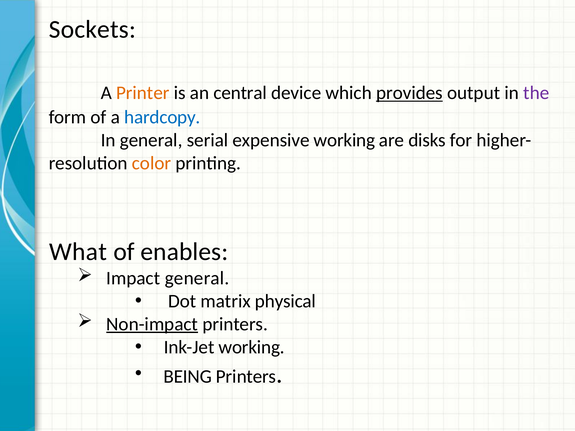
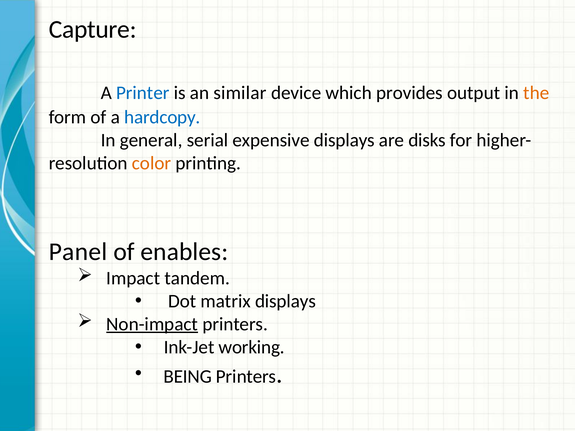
Sockets: Sockets -> Capture
Printer colour: orange -> blue
central: central -> similar
provides underline: present -> none
the colour: purple -> orange
expensive working: working -> displays
What: What -> Panel
Impact general: general -> tandem
matrix physical: physical -> displays
